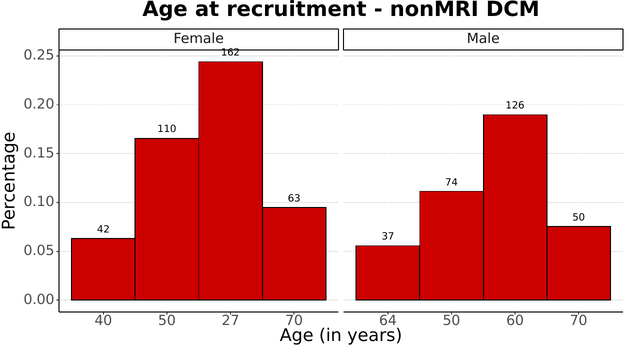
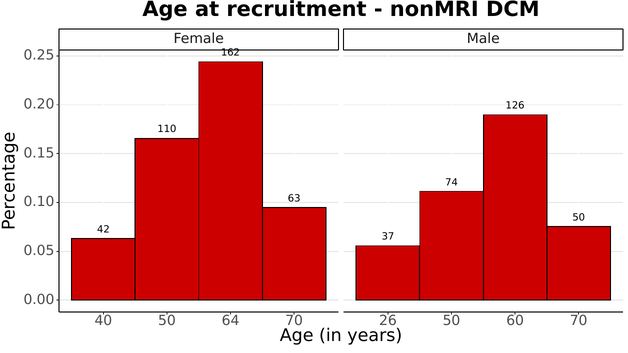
27: 27 -> 64
64: 64 -> 26
